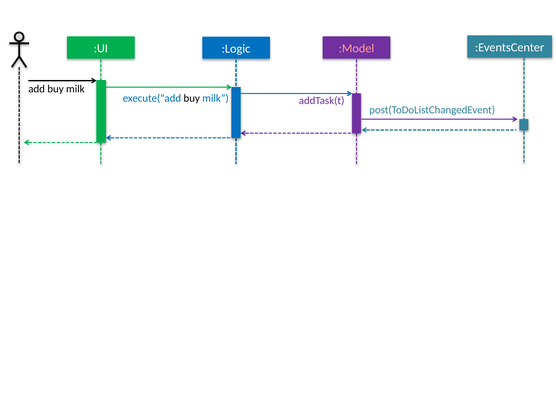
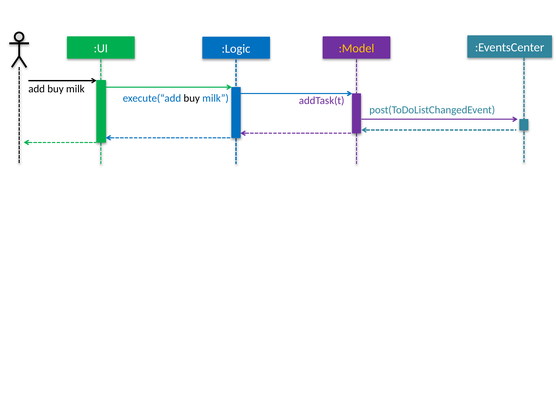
:Model colour: pink -> yellow
